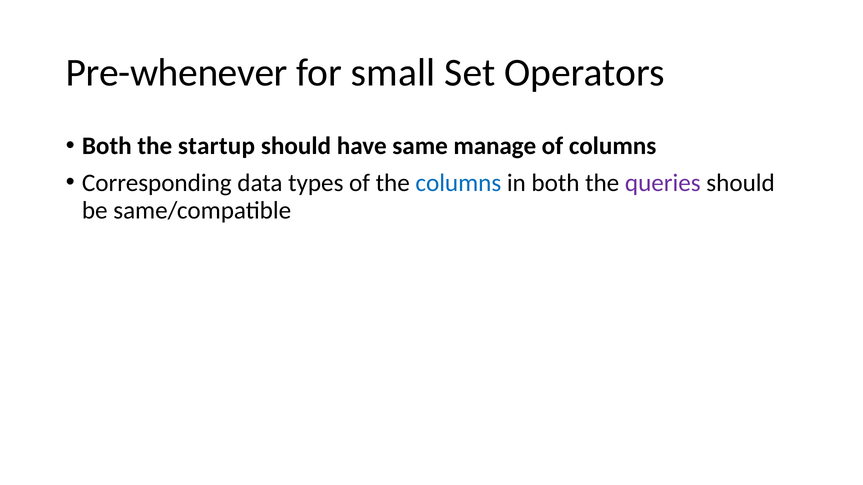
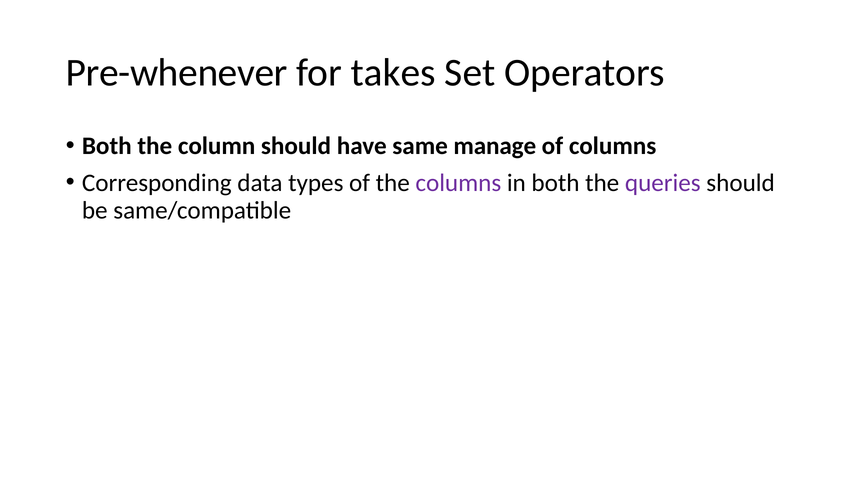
small: small -> takes
startup: startup -> column
columns at (458, 183) colour: blue -> purple
